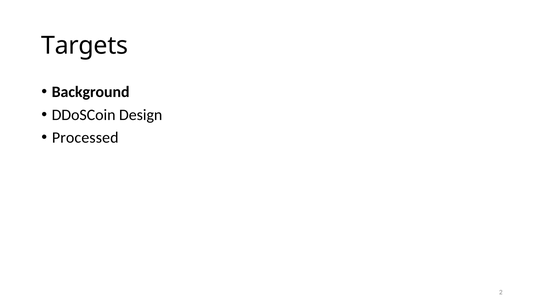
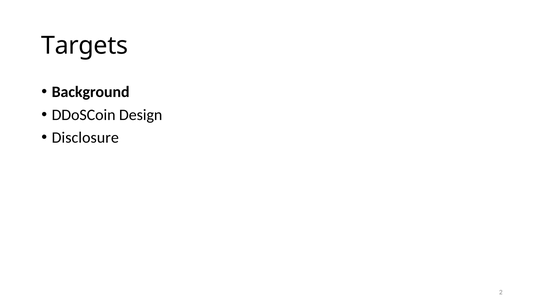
Processed: Processed -> Disclosure
